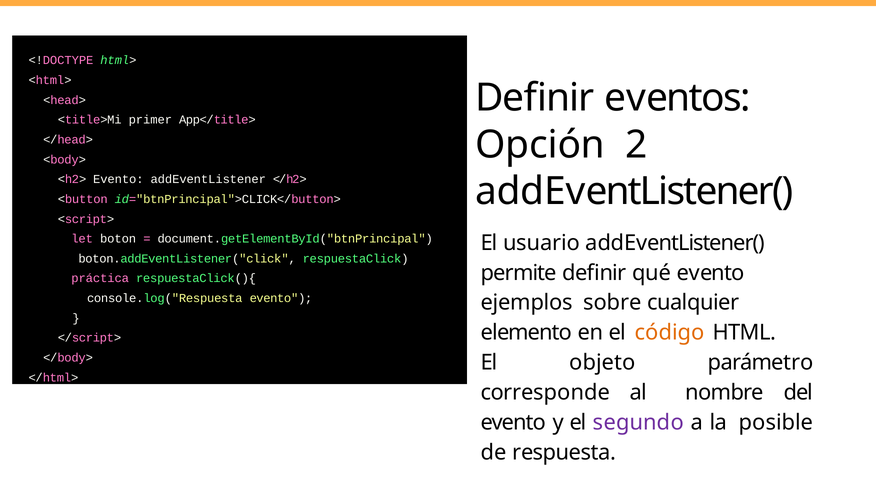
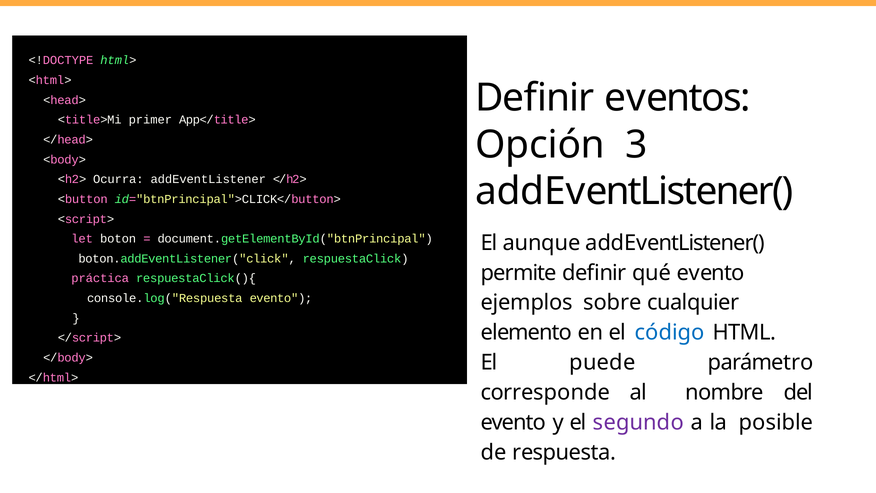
2: 2 -> 3
<h2> Evento: Evento -> Ocurra
usuario: usuario -> aunque
código colour: orange -> blue
objeto: objeto -> puede
